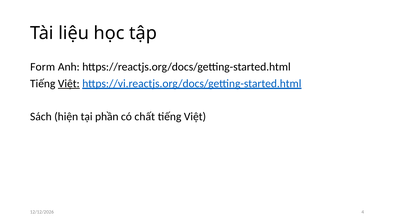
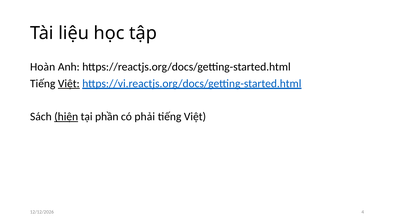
Form: Form -> Hoàn
hiện underline: none -> present
chất: chất -> phải
